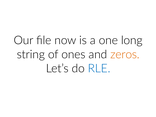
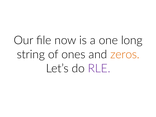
RLE colour: blue -> purple
